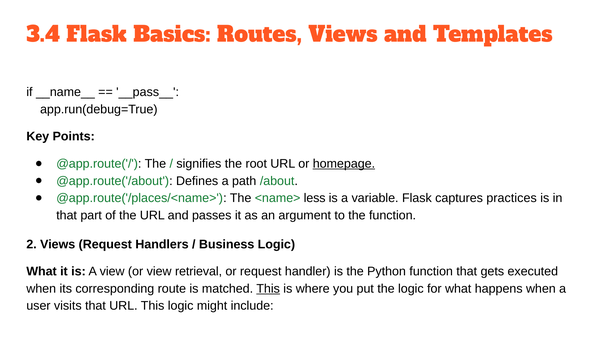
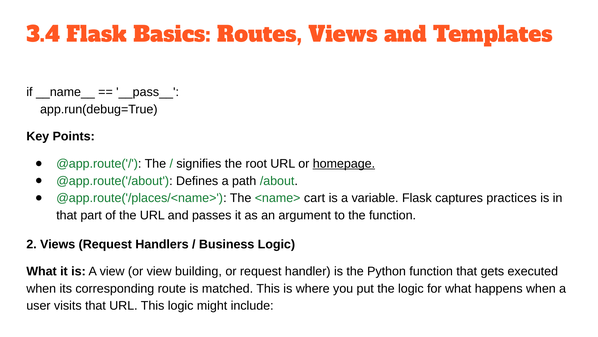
less: less -> cart
retrieval: retrieval -> building
This at (268, 288) underline: present -> none
